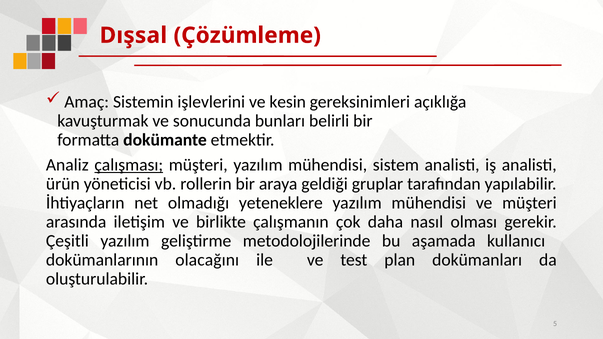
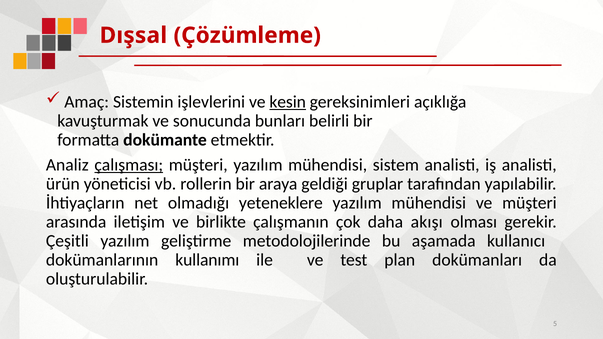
kesin underline: none -> present
nasıl: nasıl -> akışı
olacağını: olacağını -> kullanımı
